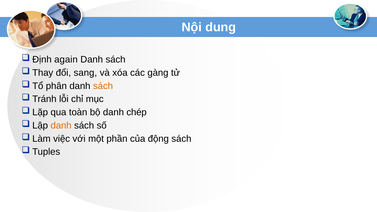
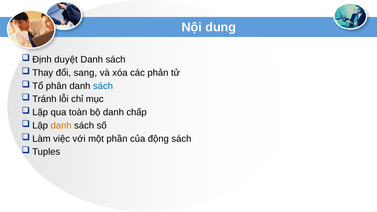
again: again -> duyệt
gàng: gàng -> phản
sách at (103, 86) colour: orange -> blue
chép: chép -> chấp
